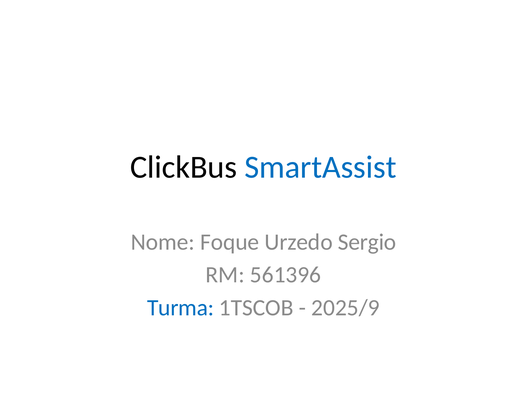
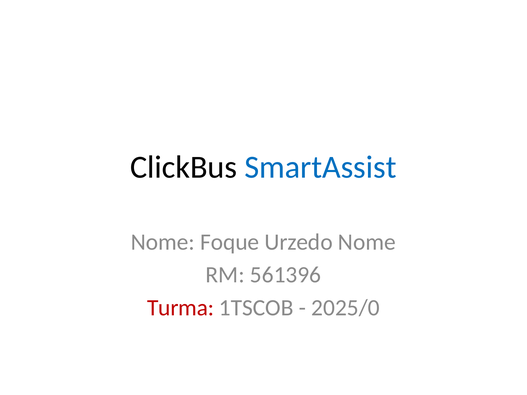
Urzedo Sergio: Sergio -> Nome
Turma colour: blue -> red
2025/9: 2025/9 -> 2025/0
